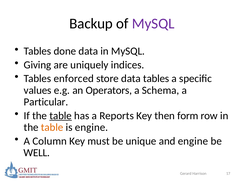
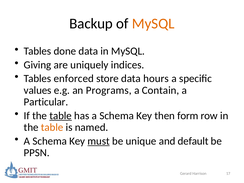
MySQL at (153, 24) colour: purple -> orange
data tables: tables -> hours
Operators: Operators -> Programs
Schema: Schema -> Contain
has a Reports: Reports -> Schema
is engine: engine -> named
Column at (50, 141): Column -> Schema
must underline: none -> present
and engine: engine -> default
WELL: WELL -> PPSN
